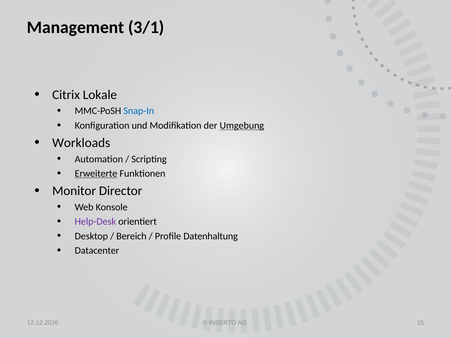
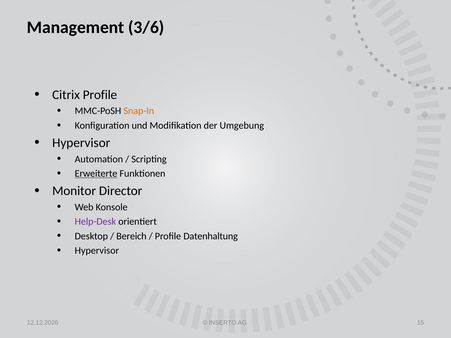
3/1: 3/1 -> 3/6
Citrix Lokale: Lokale -> Profile
Snap-In colour: blue -> orange
Umgebung underline: present -> none
Workloads at (81, 143): Workloads -> Hypervisor
Datacenter at (97, 251): Datacenter -> Hypervisor
